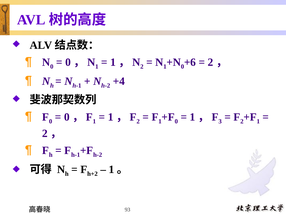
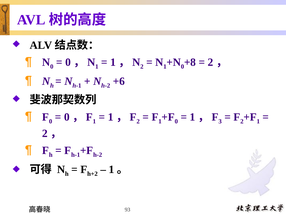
+6: +6 -> +8
+4: +4 -> +6
